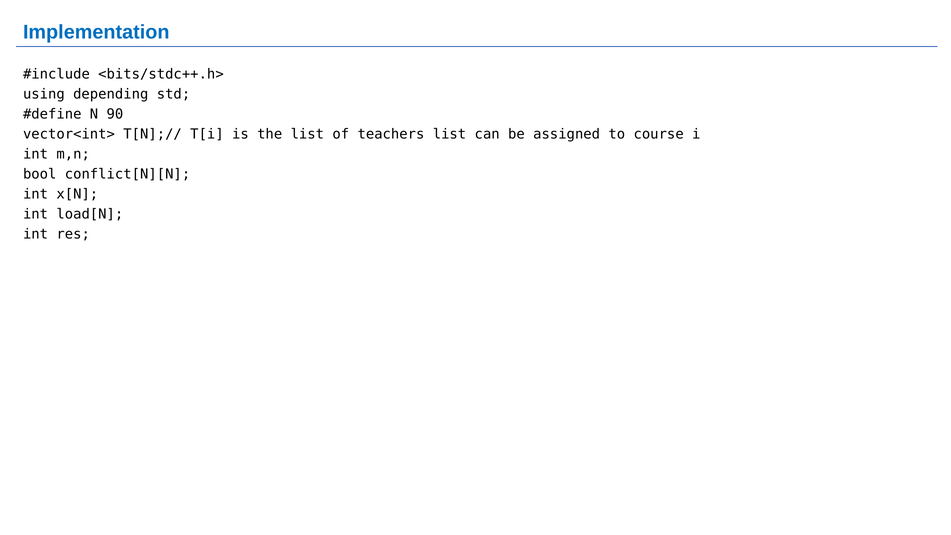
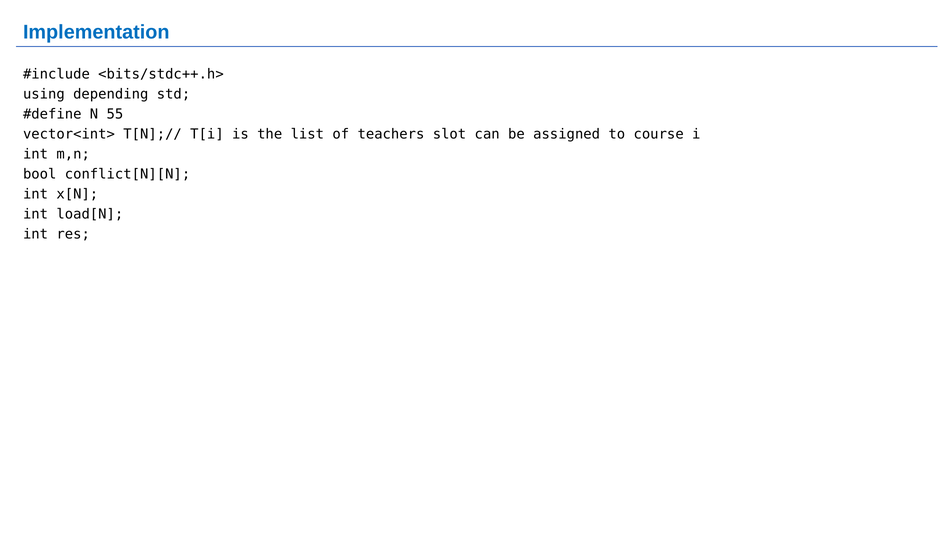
90: 90 -> 55
teachers list: list -> slot
